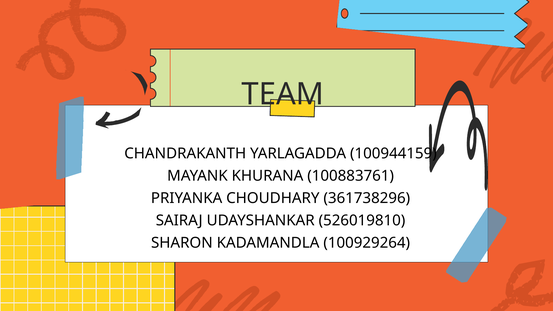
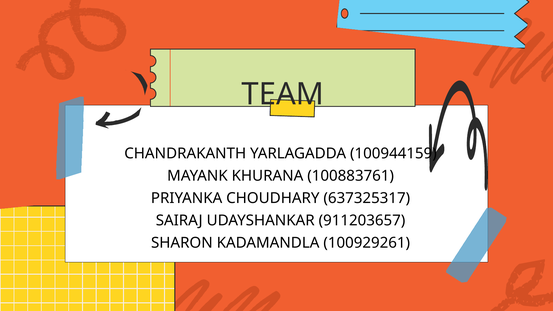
361738296: 361738296 -> 637325317
526019810: 526019810 -> 911203657
100929264: 100929264 -> 100929261
